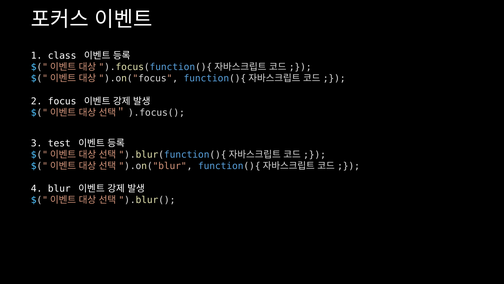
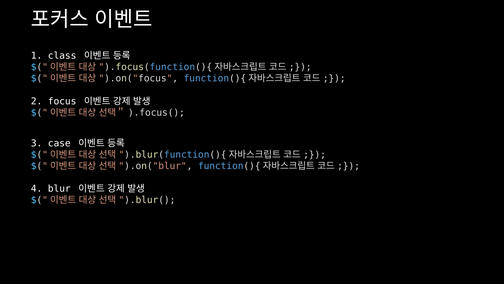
test: test -> case
